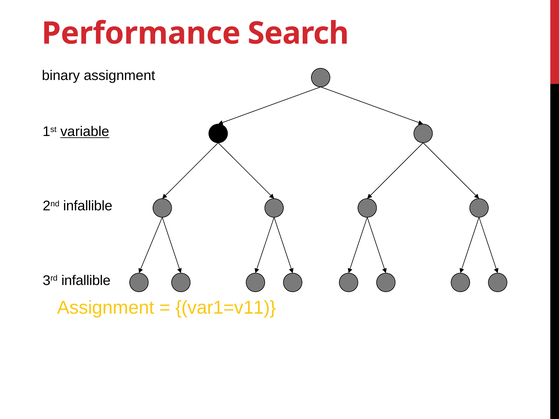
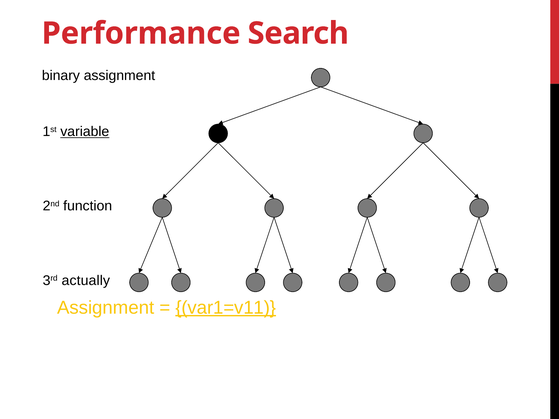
2nd infallible: infallible -> function
3rd infallible: infallible -> actually
var1=v11 underline: none -> present
